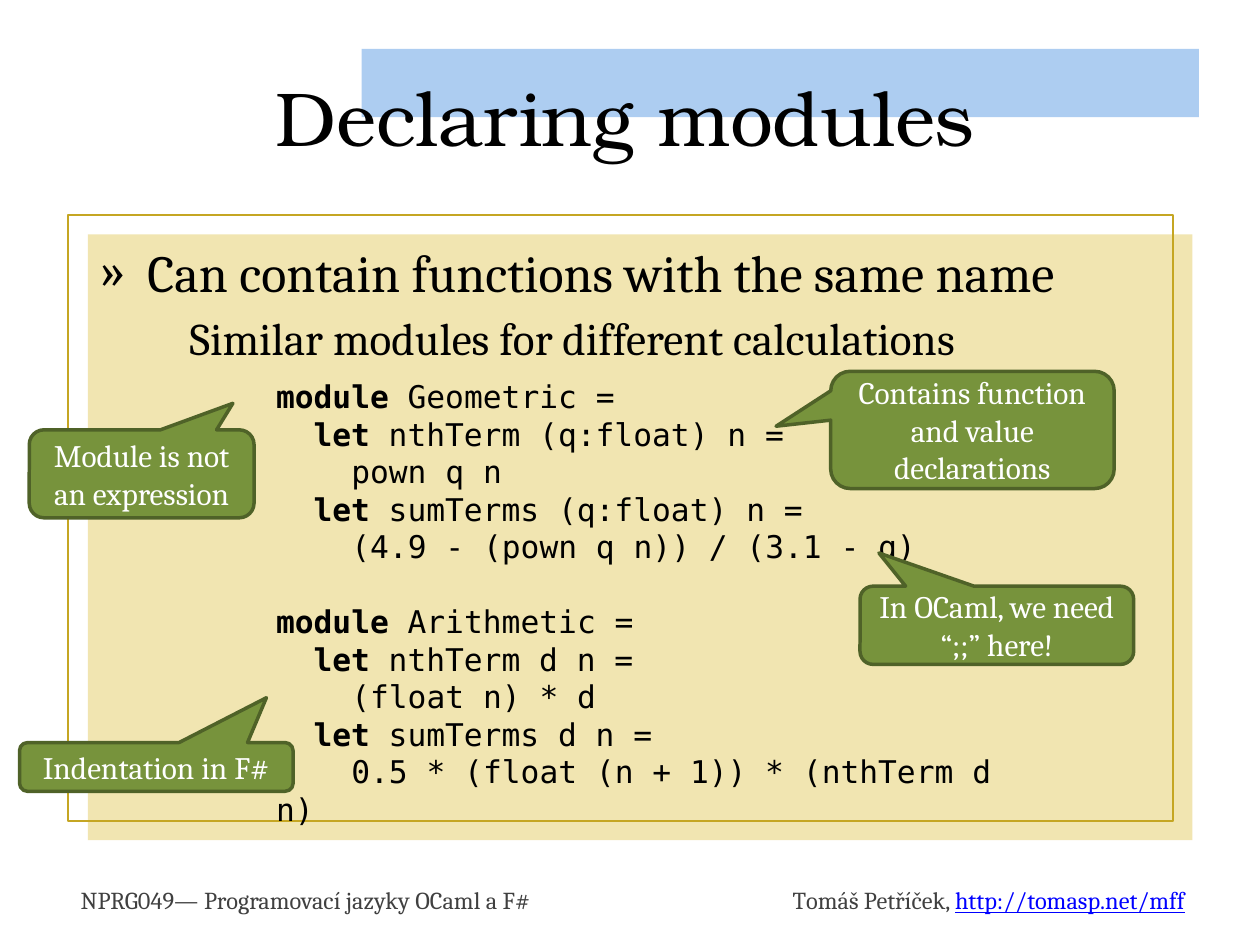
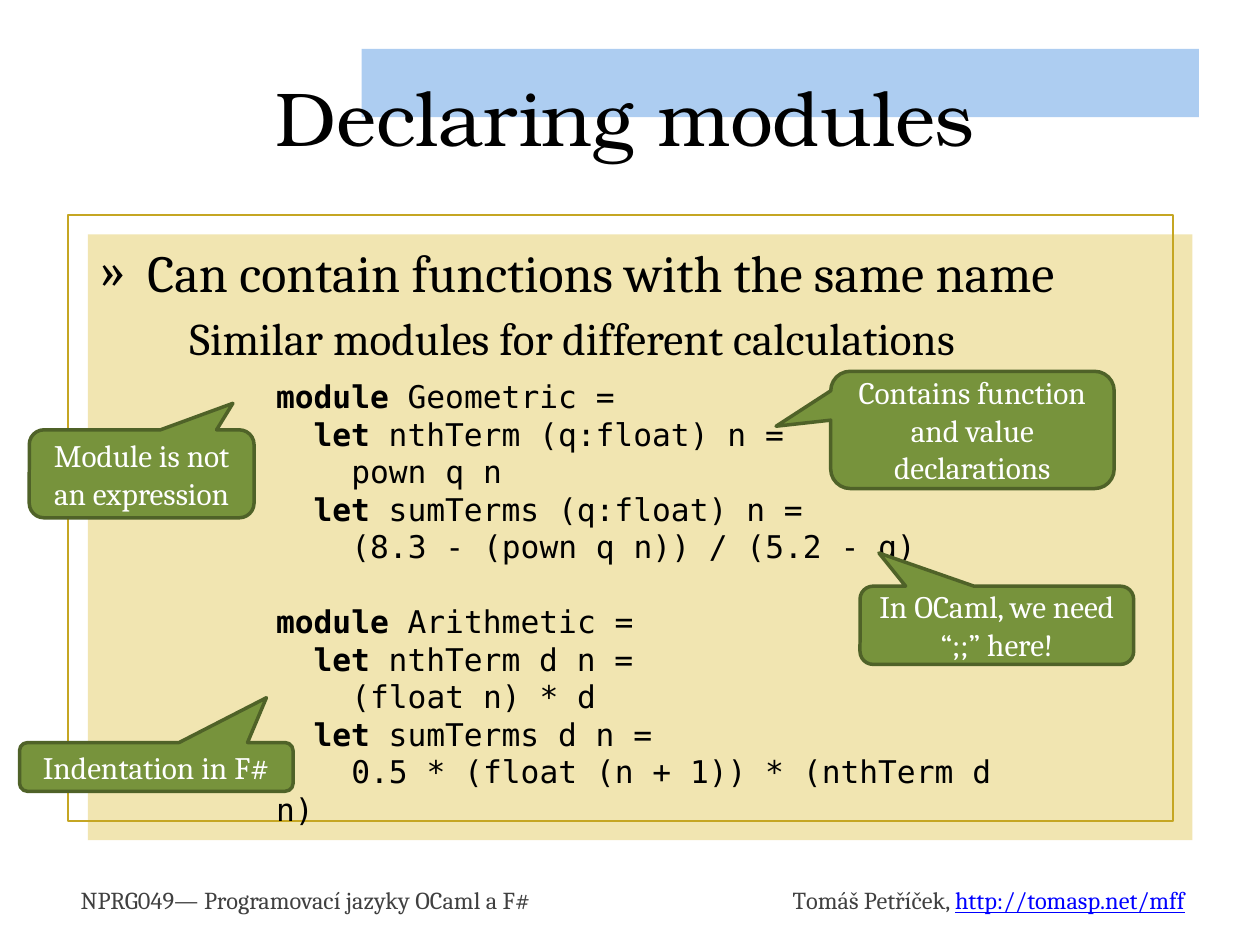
4.9: 4.9 -> 8.3
3.1: 3.1 -> 5.2
